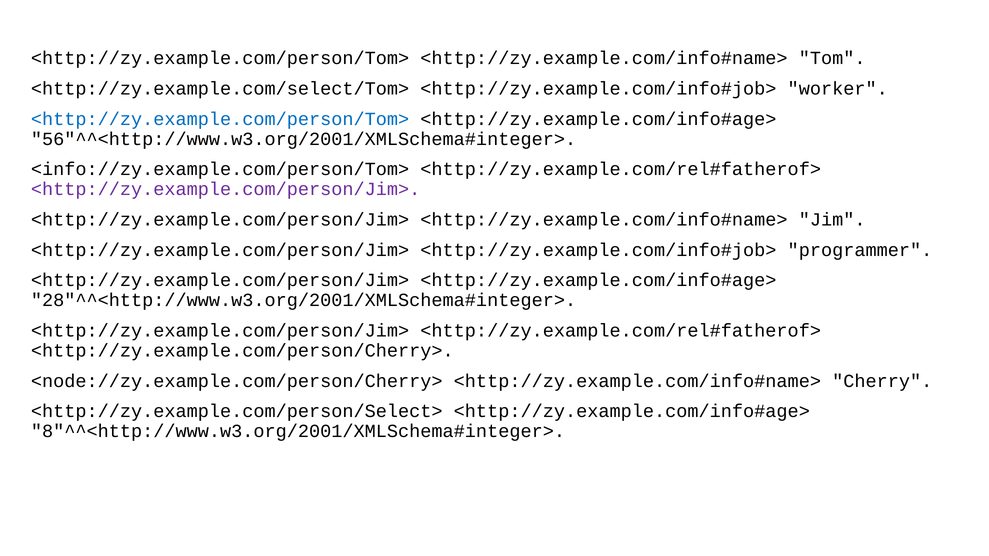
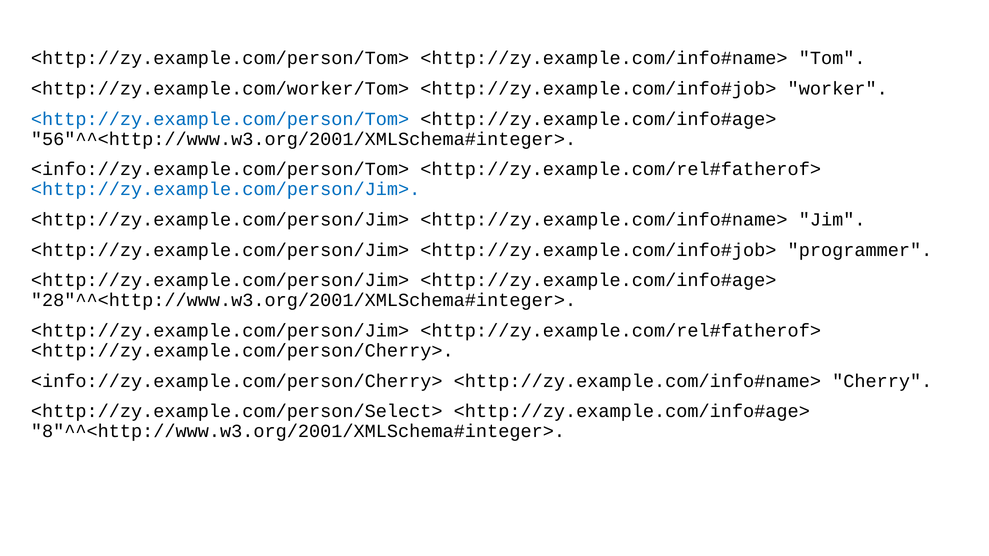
<http://zy.example.com/select/Tom>: <http://zy.example.com/select/Tom> -> <http://zy.example.com/worker/Tom>
<http://zy.example.com/person/Jim> at (226, 189) colour: purple -> blue
<node://zy.example.com/person/Cherry>: <node://zy.example.com/person/Cherry> -> <info://zy.example.com/person/Cherry>
